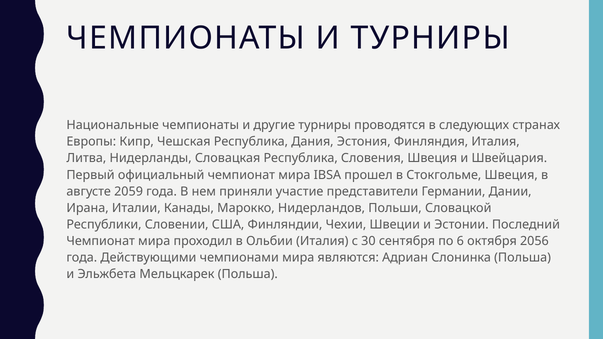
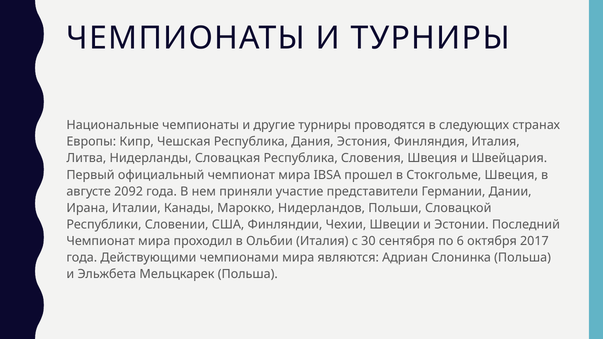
2059: 2059 -> 2092
2056: 2056 -> 2017
